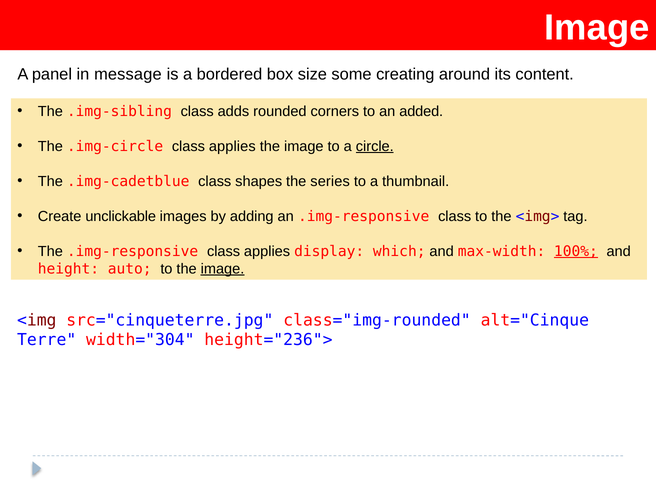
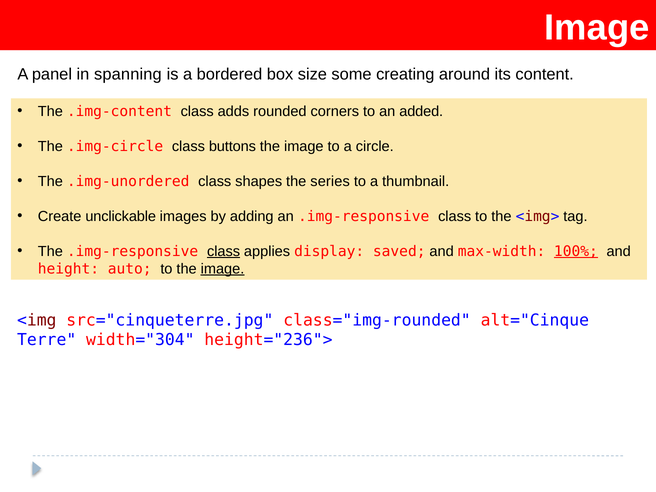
message: message -> spanning
.img-sibling: .img-sibling -> .img-content
.img-circle class applies: applies -> buttons
circle underline: present -> none
.img-cadetblue: .img-cadetblue -> .img-unordered
class at (224, 251) underline: none -> present
which: which -> saved
